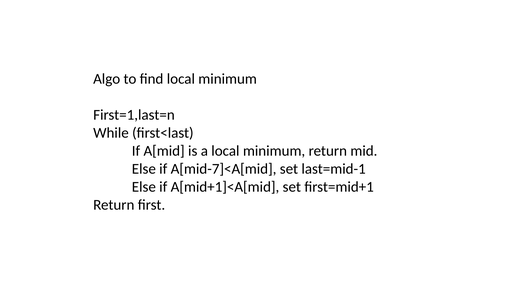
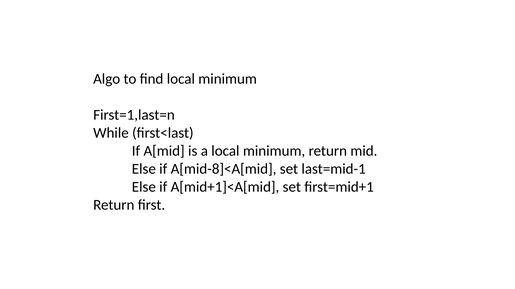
A[mid-7]<A[mid: A[mid-7]<A[mid -> A[mid-8]<A[mid
